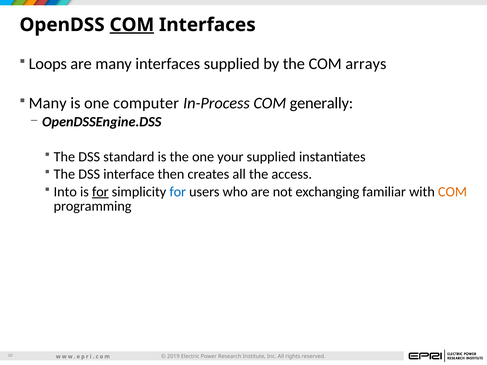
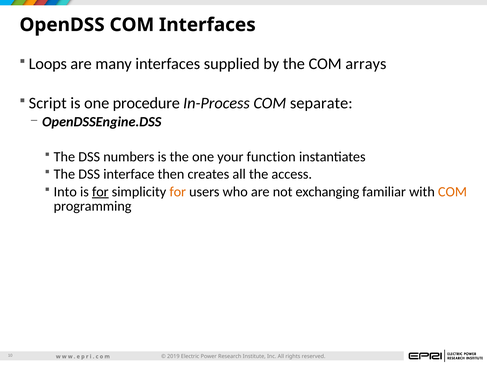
COM at (132, 25) underline: present -> none
Many at (48, 103): Many -> Script
computer: computer -> procedure
generally: generally -> separate
standard: standard -> numbers
your supplied: supplied -> function
for at (178, 192) colour: blue -> orange
